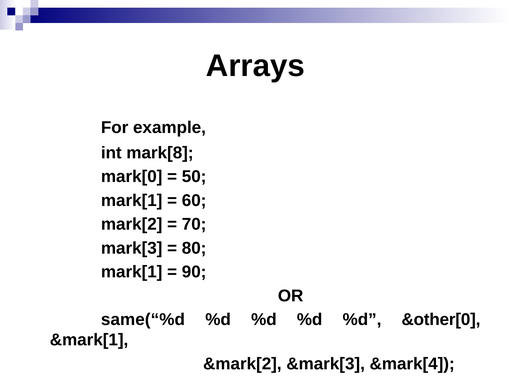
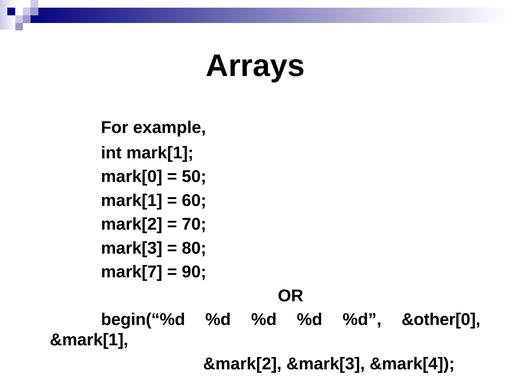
int mark[8: mark[8 -> mark[1
mark[1 at (132, 272): mark[1 -> mark[7
same(“%d: same(“%d -> begin(“%d
